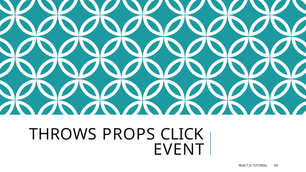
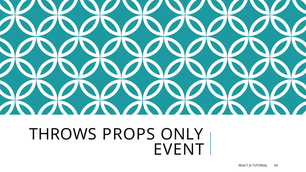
CLICK: CLICK -> ONLY
